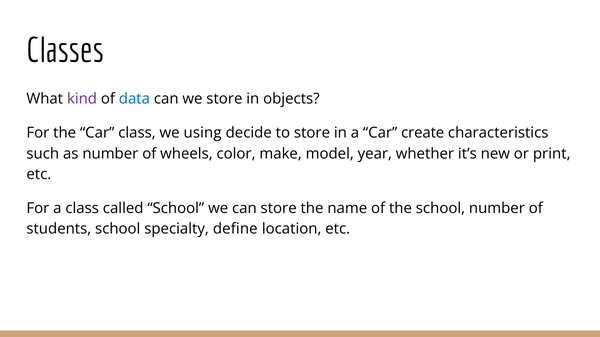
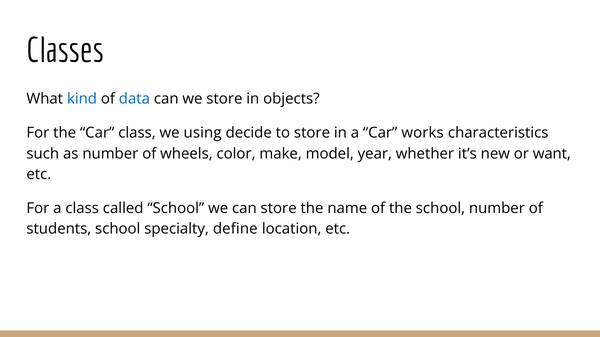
kind colour: purple -> blue
create: create -> works
print: print -> want
